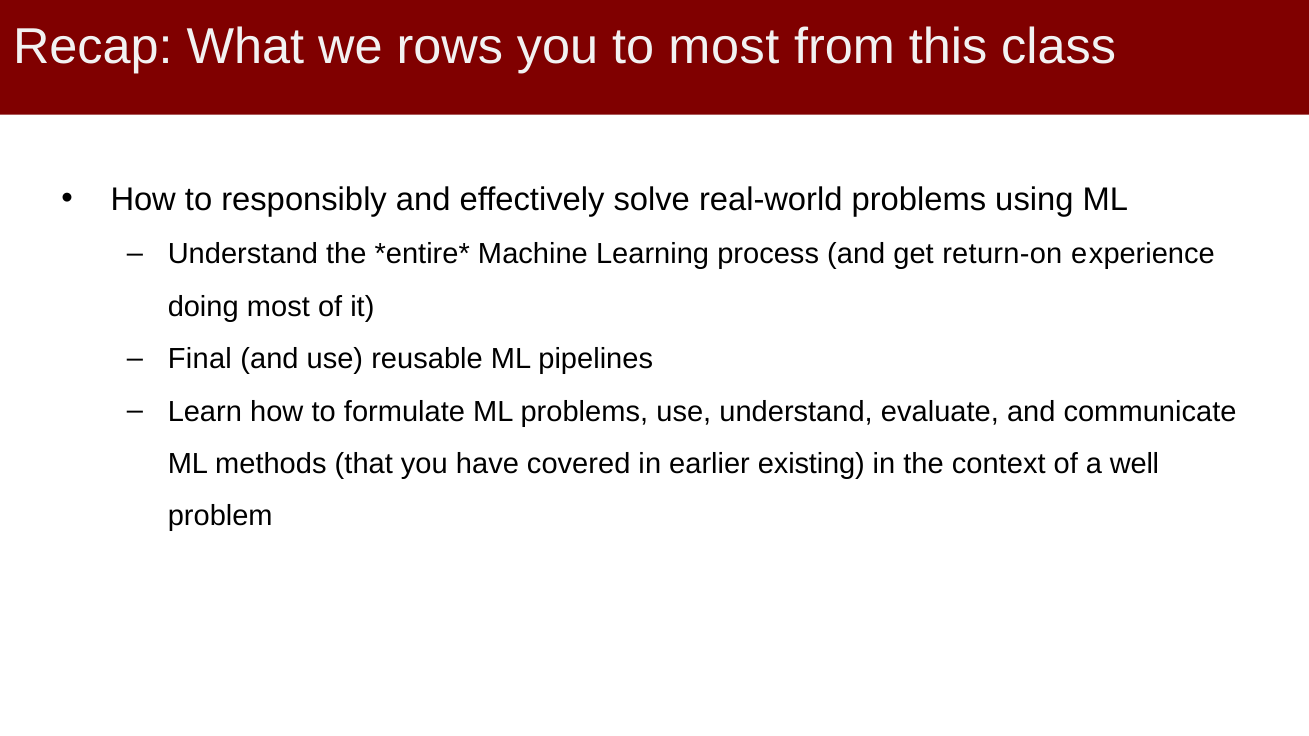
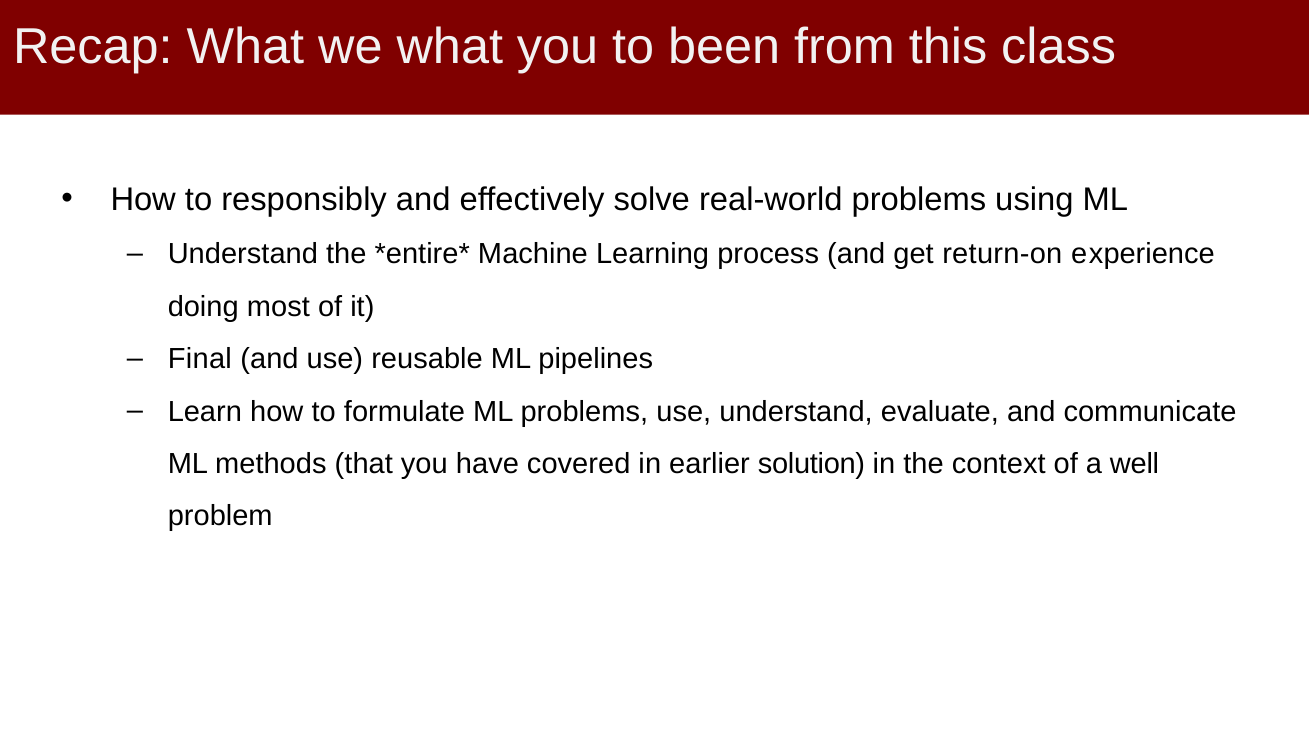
we rows: rows -> what
to most: most -> been
existing: existing -> solution
